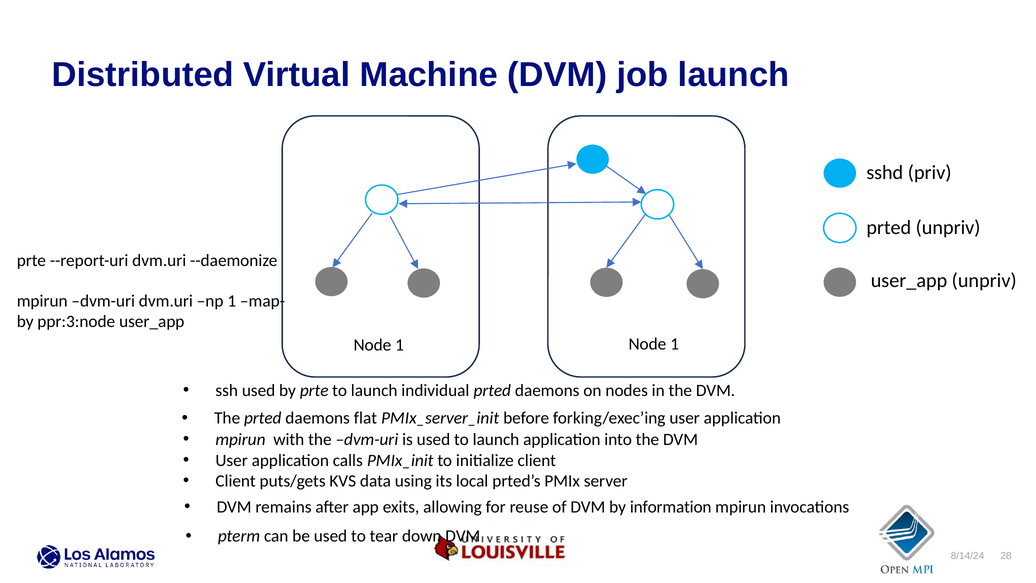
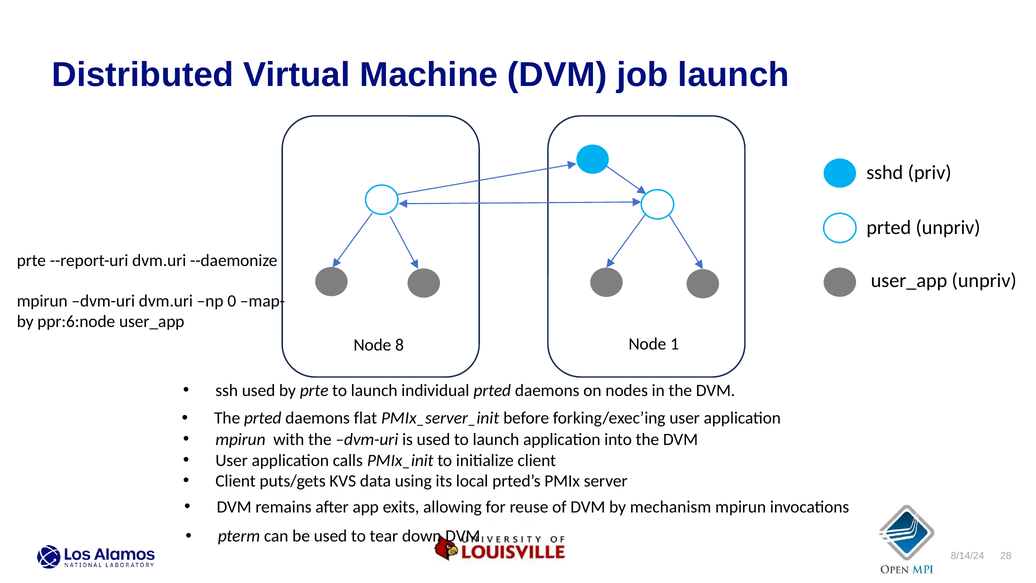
np 1: 1 -> 0
ppr:3:node: ppr:3:node -> ppr:6:node
1 at (400, 345): 1 -> 8
information: information -> mechanism
